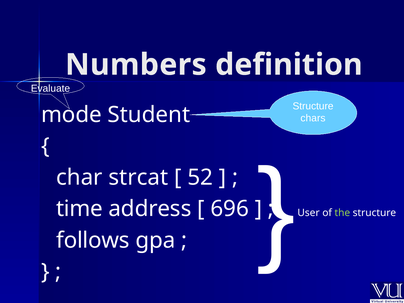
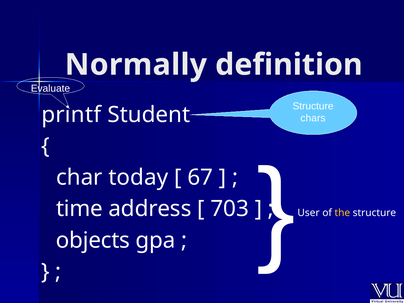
Numbers: Numbers -> Normally
mode: mode -> printf
strcat: strcat -> today
52: 52 -> 67
696: 696 -> 703
the colour: light green -> yellow
follows: follows -> objects
